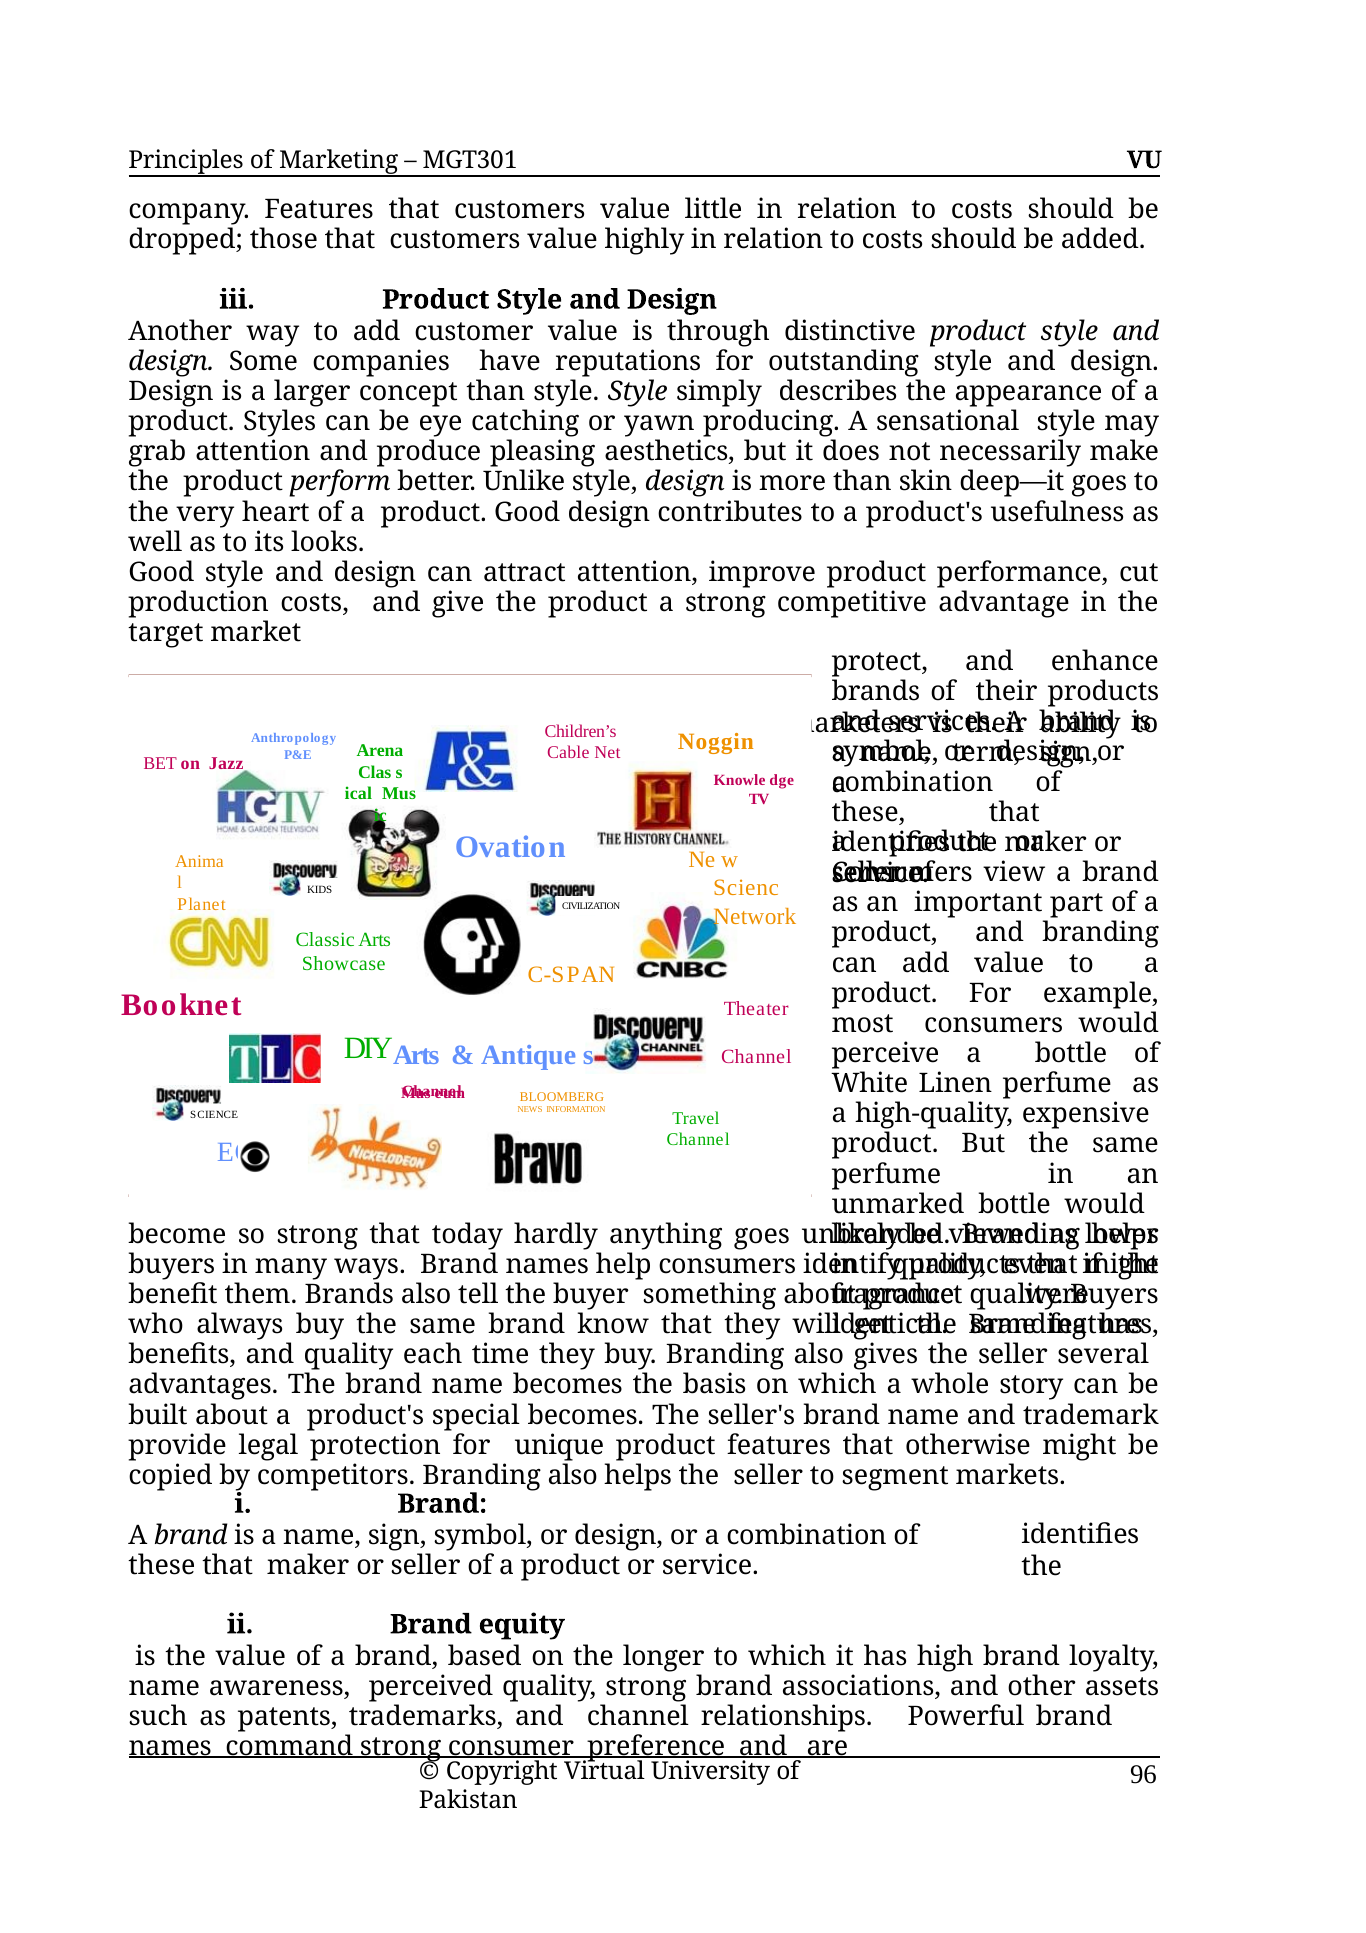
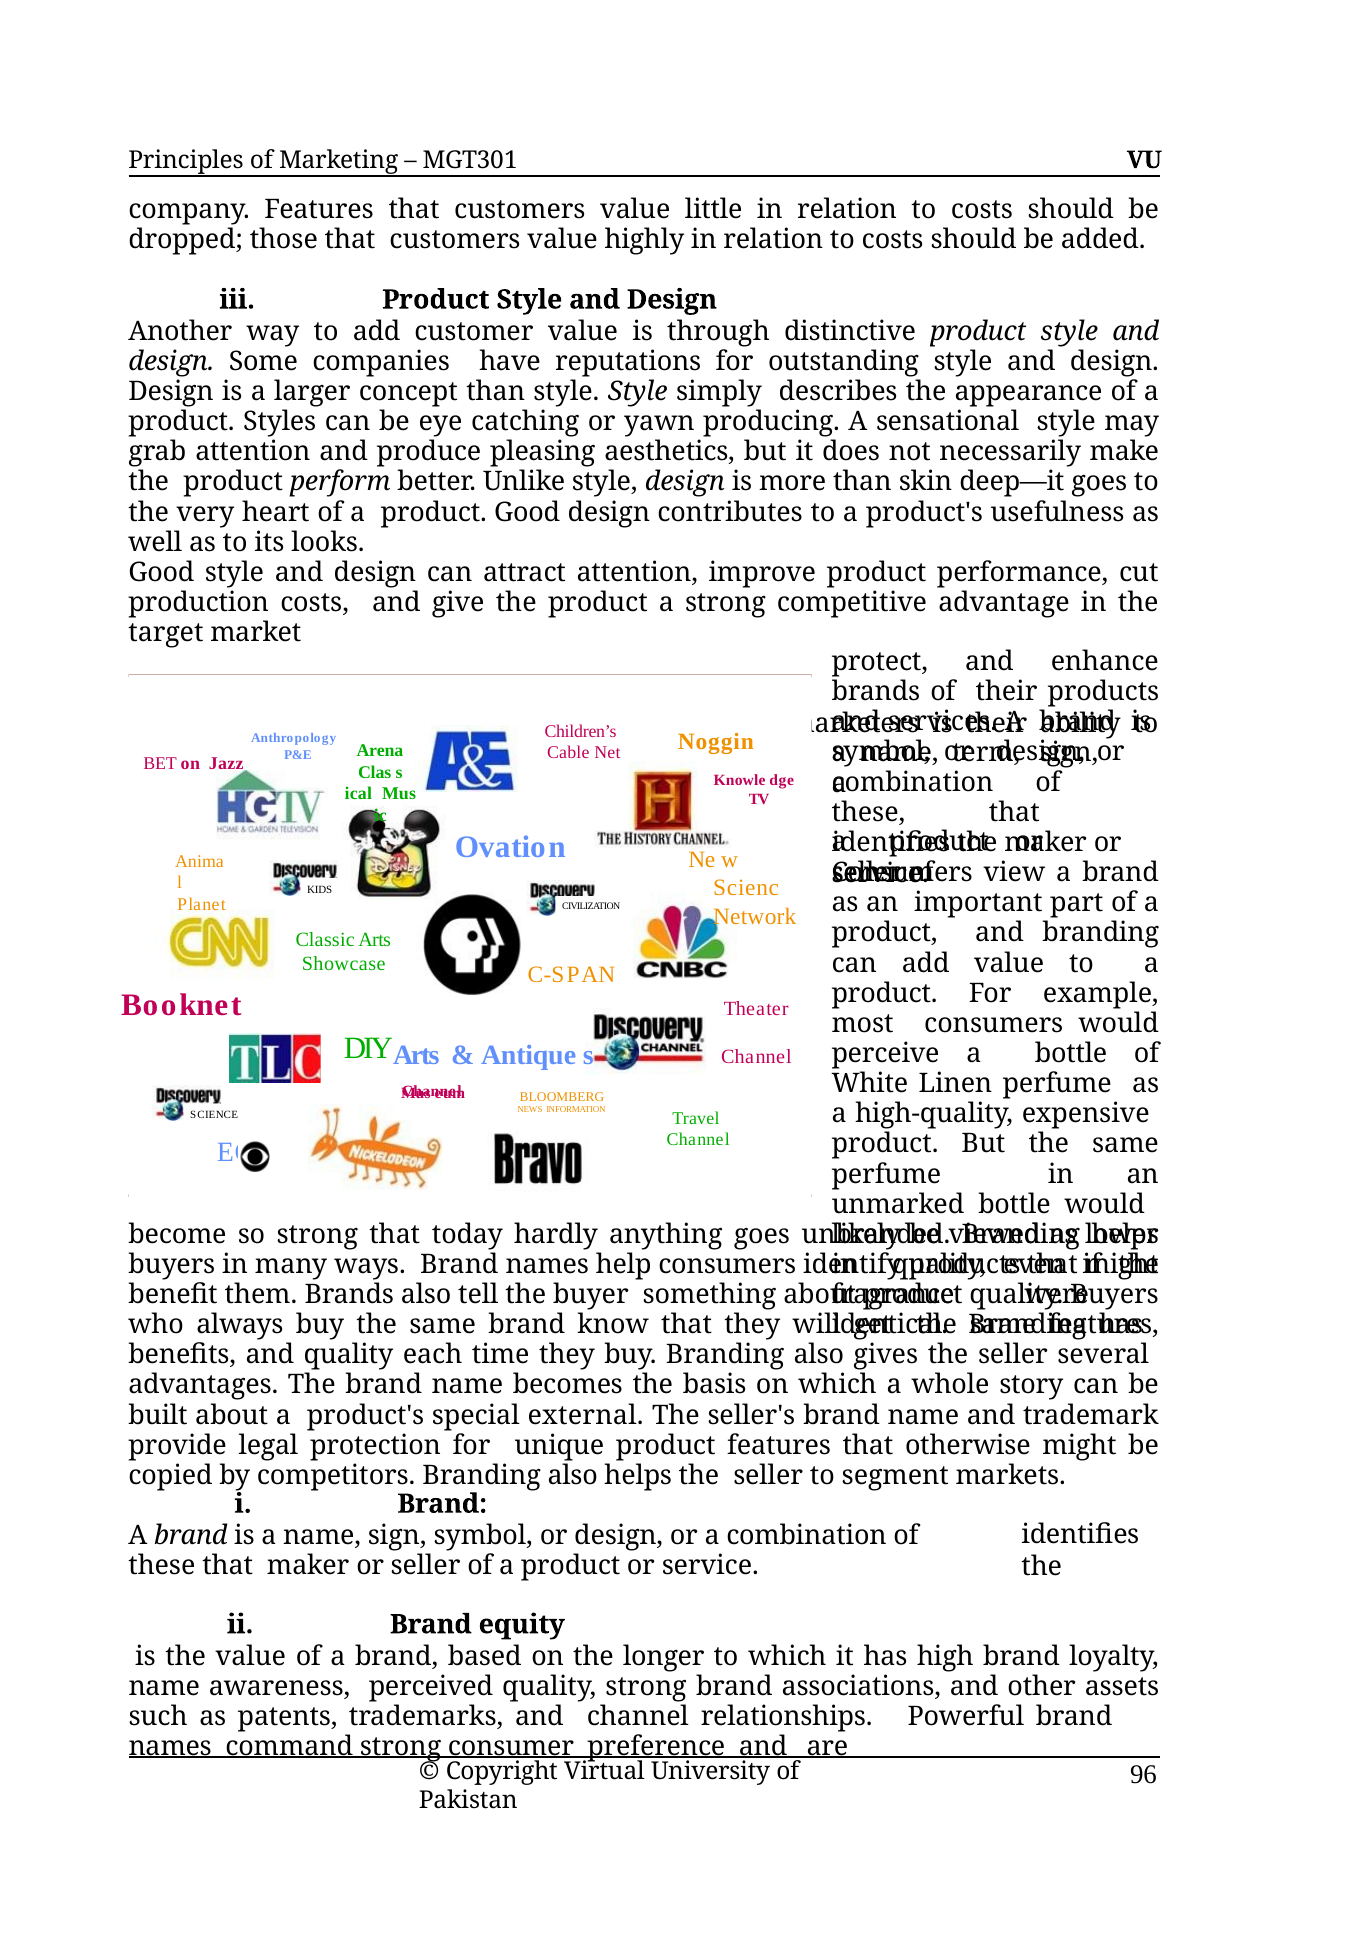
special becomes: becomes -> external
